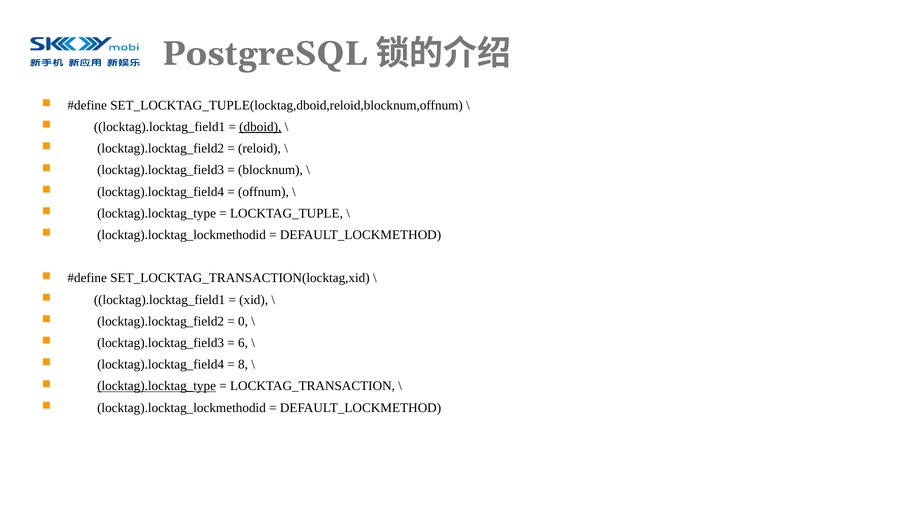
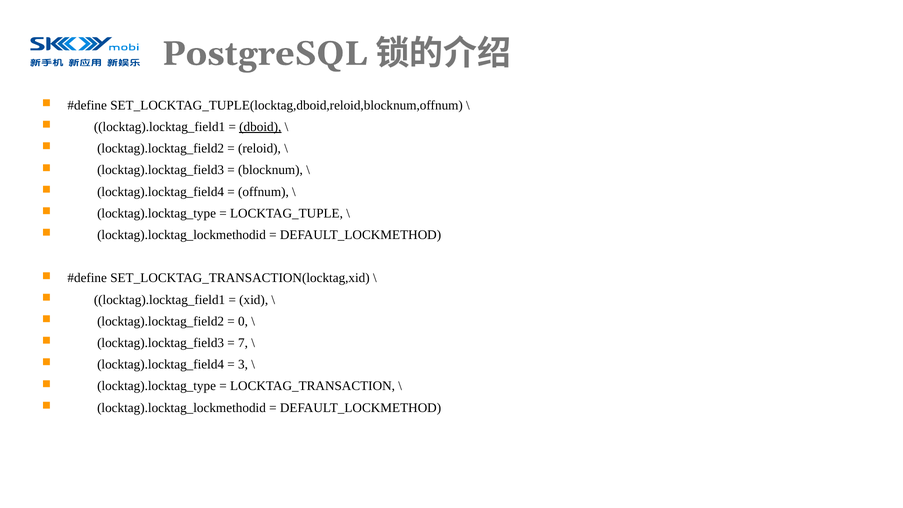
6: 6 -> 7
8: 8 -> 3
locktag).locktag_type at (157, 386) underline: present -> none
